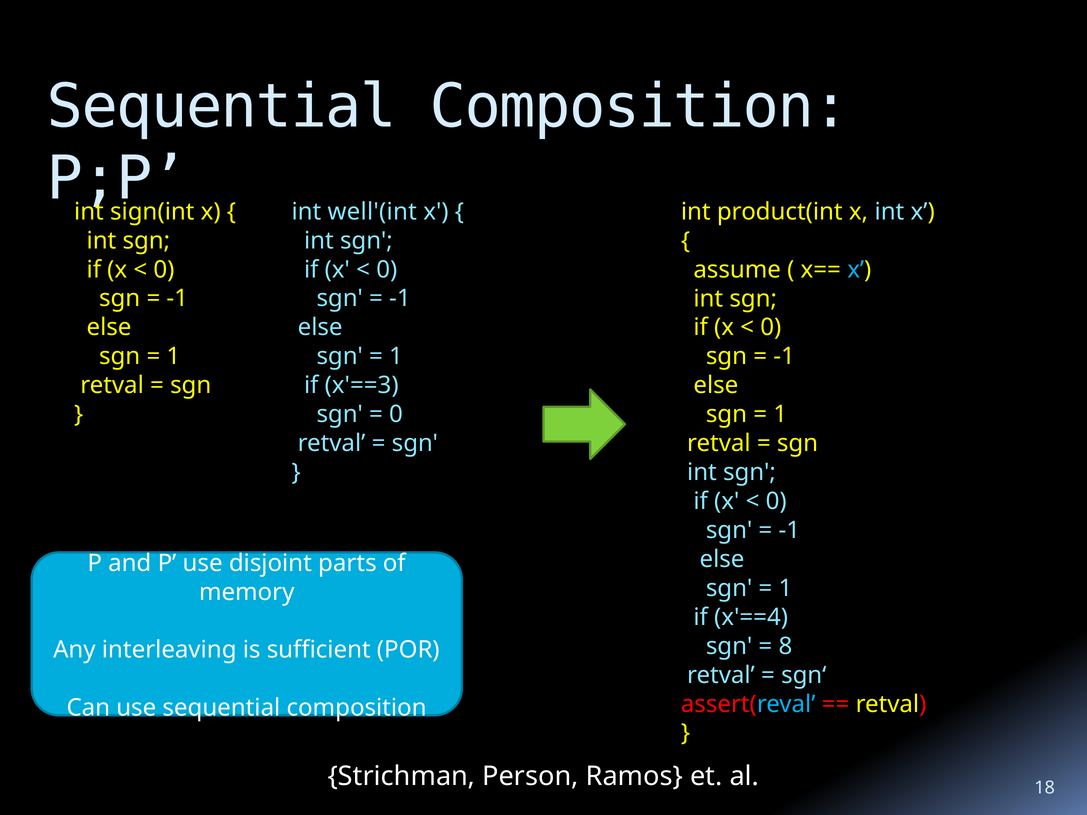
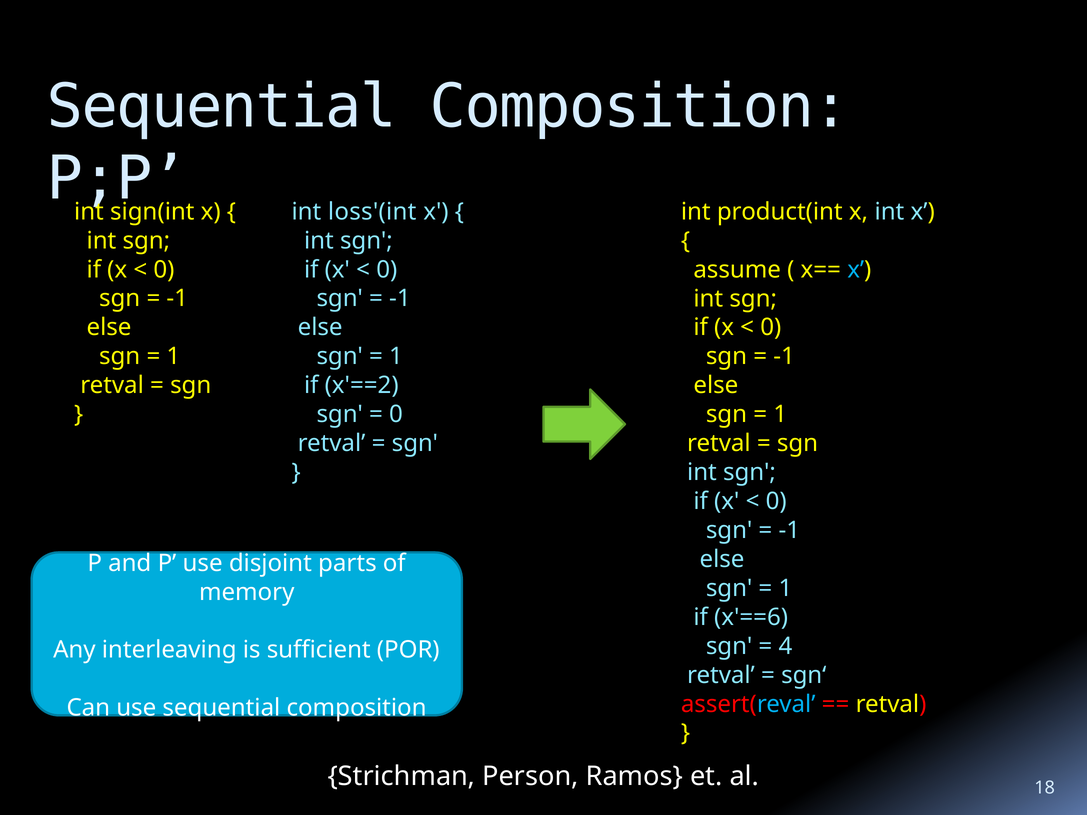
well'(int: well'(int -> loss'(int
x'==3: x'==3 -> x'==2
x'==4: x'==4 -> x'==6
8: 8 -> 4
